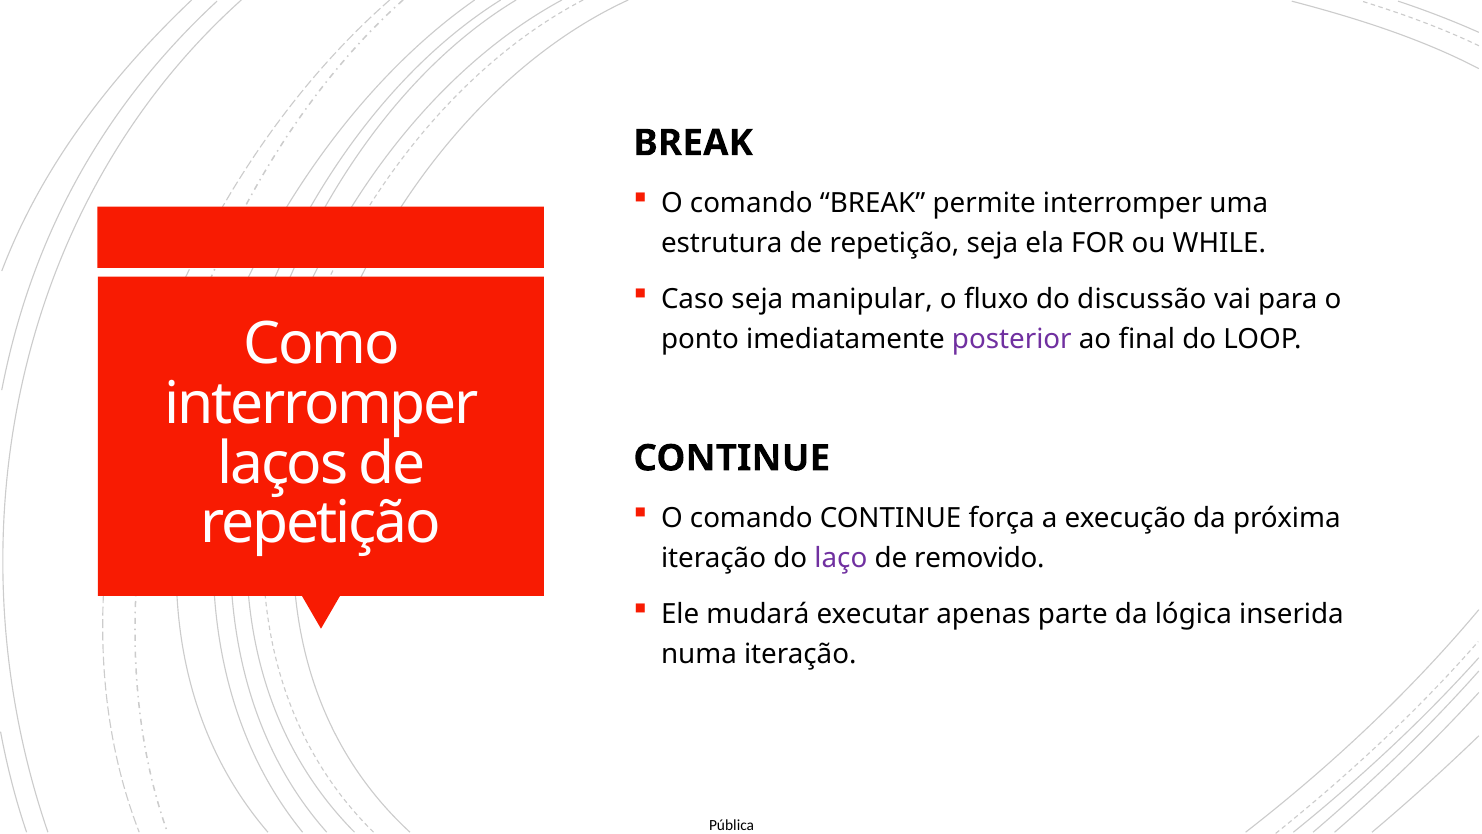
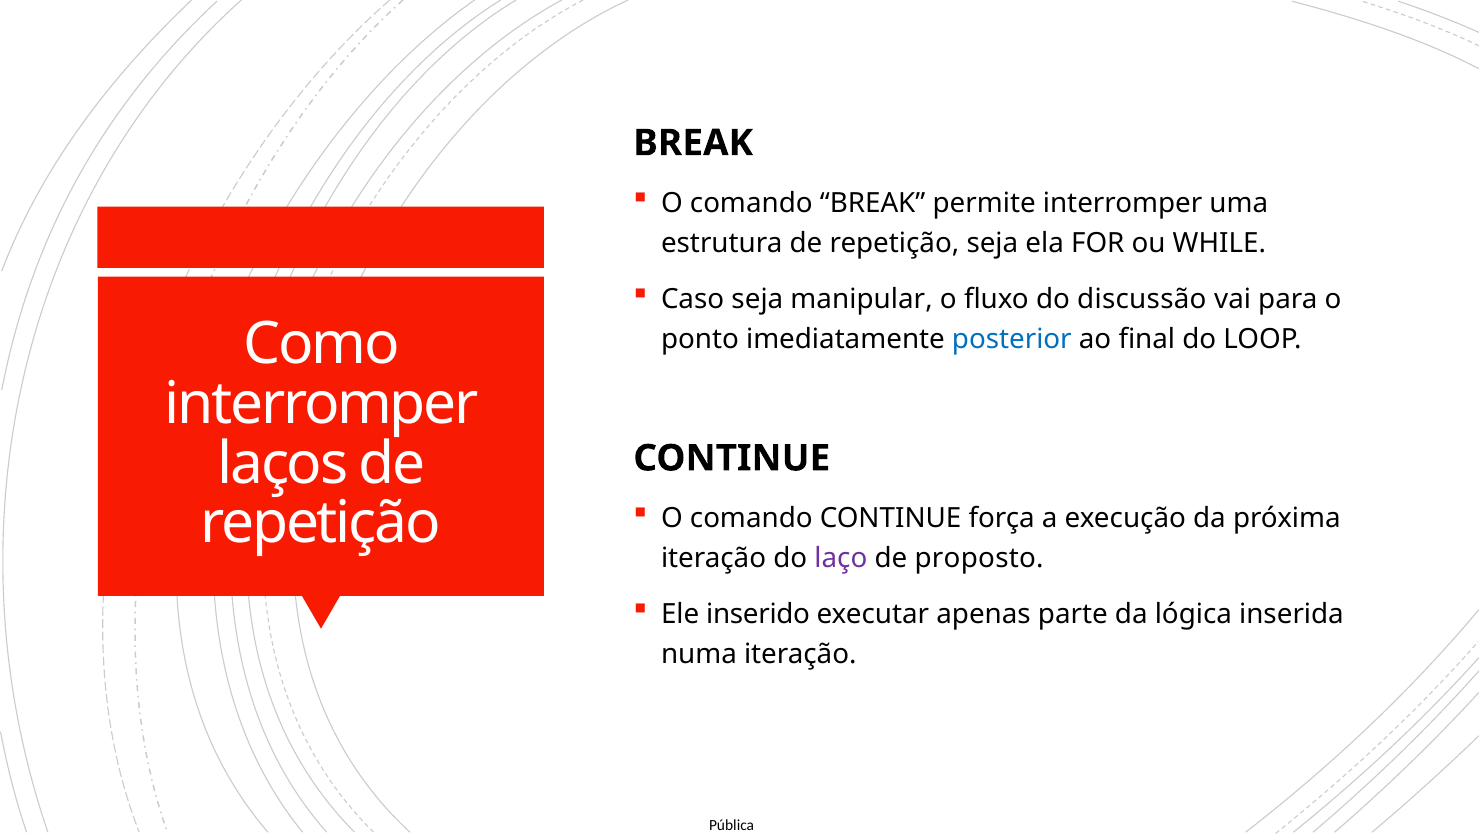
posterior colour: purple -> blue
removido: removido -> proposto
mudará: mudará -> inserido
